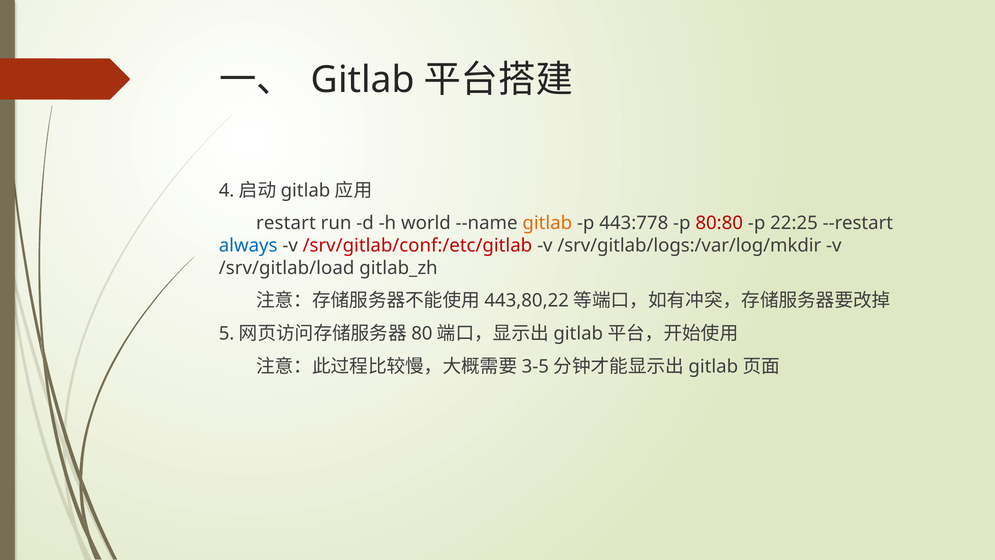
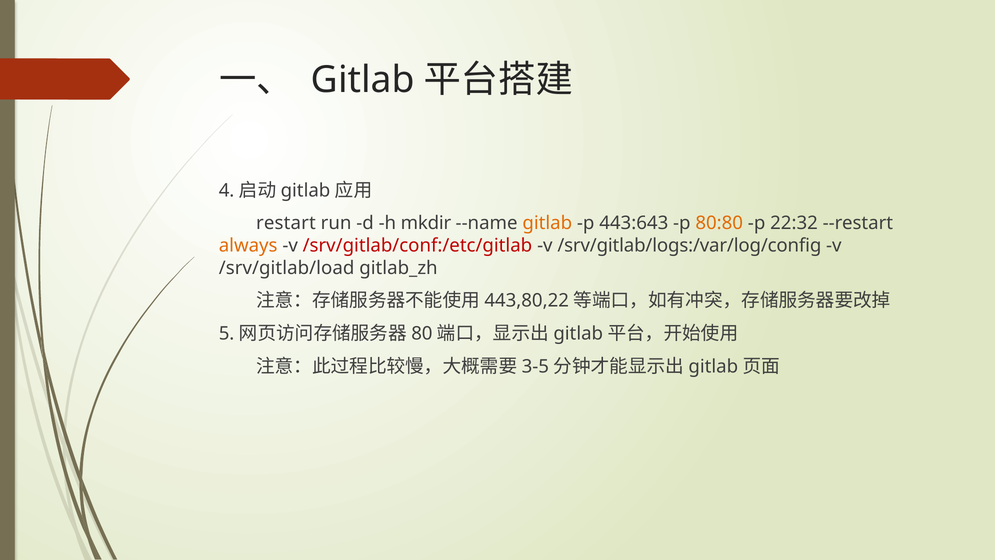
world: world -> mkdir
443:778: 443:778 -> 443:643
80:80 colour: red -> orange
22:25: 22:25 -> 22:32
always colour: blue -> orange
/srv/gitlab/logs:/var/log/mkdir: /srv/gitlab/logs:/var/log/mkdir -> /srv/gitlab/logs:/var/log/config
